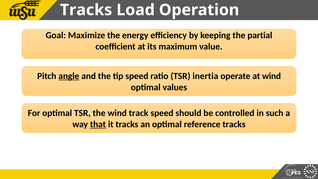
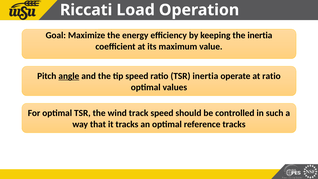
Tracks at (86, 10): Tracks -> Riccati
the partial: partial -> inertia
at wind: wind -> ratio
that underline: present -> none
